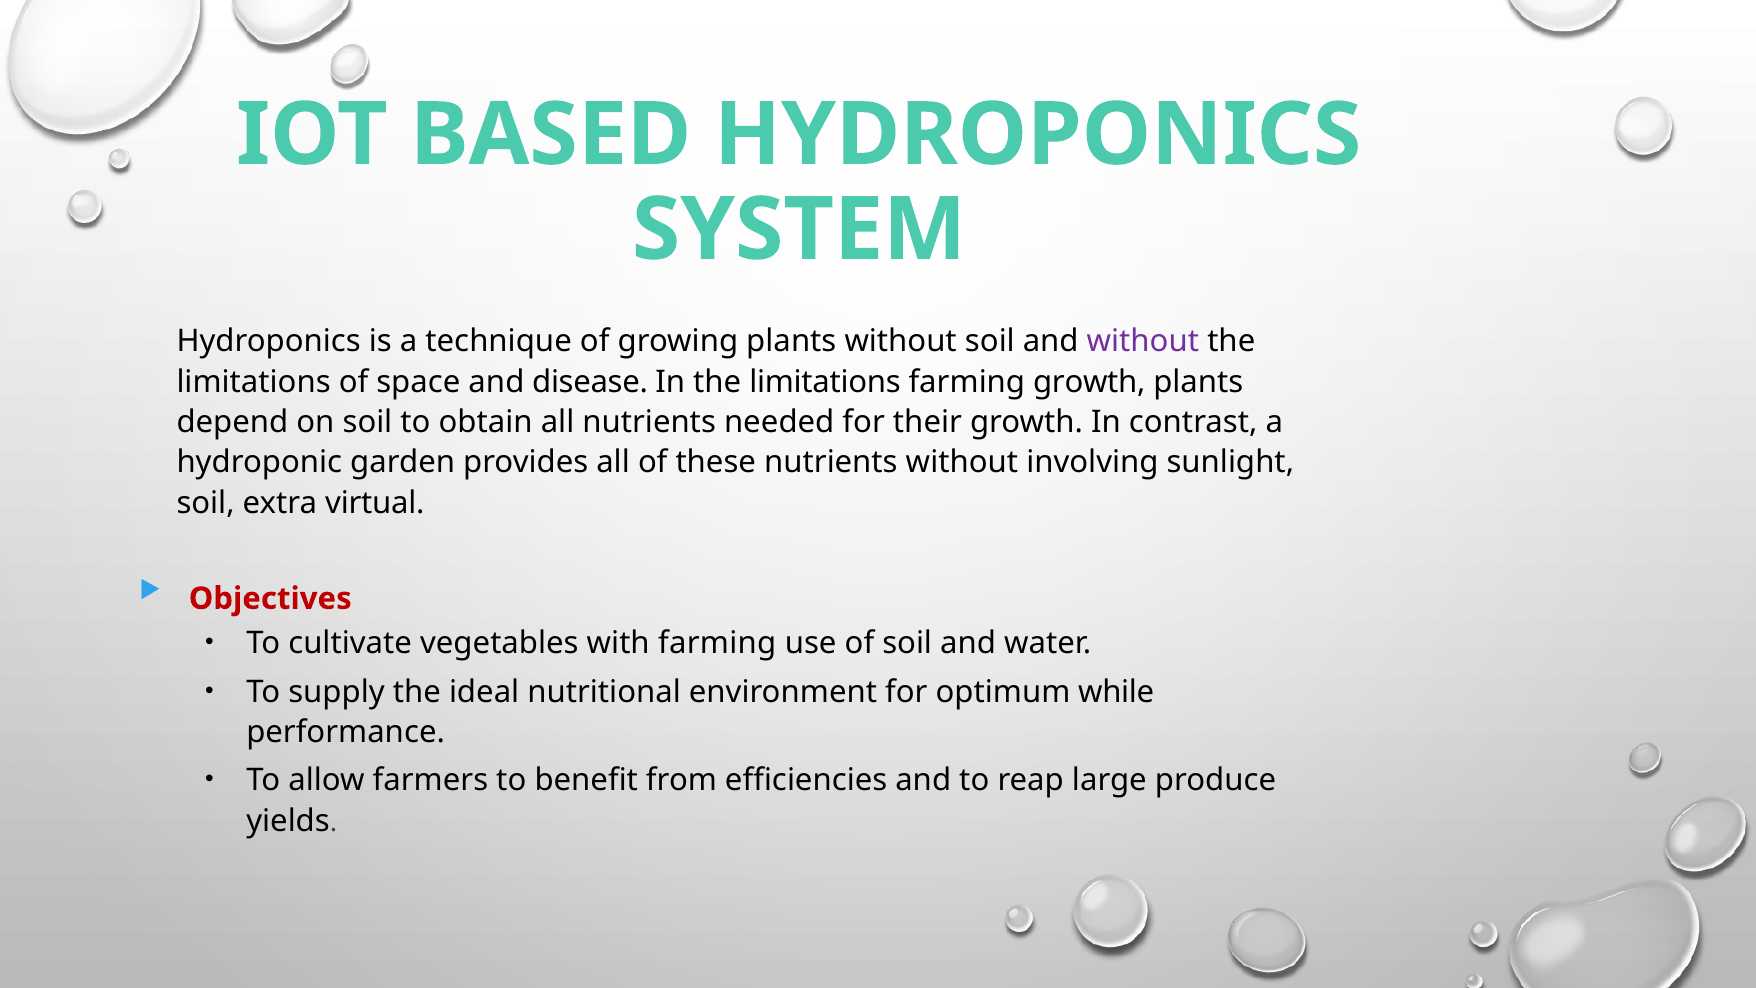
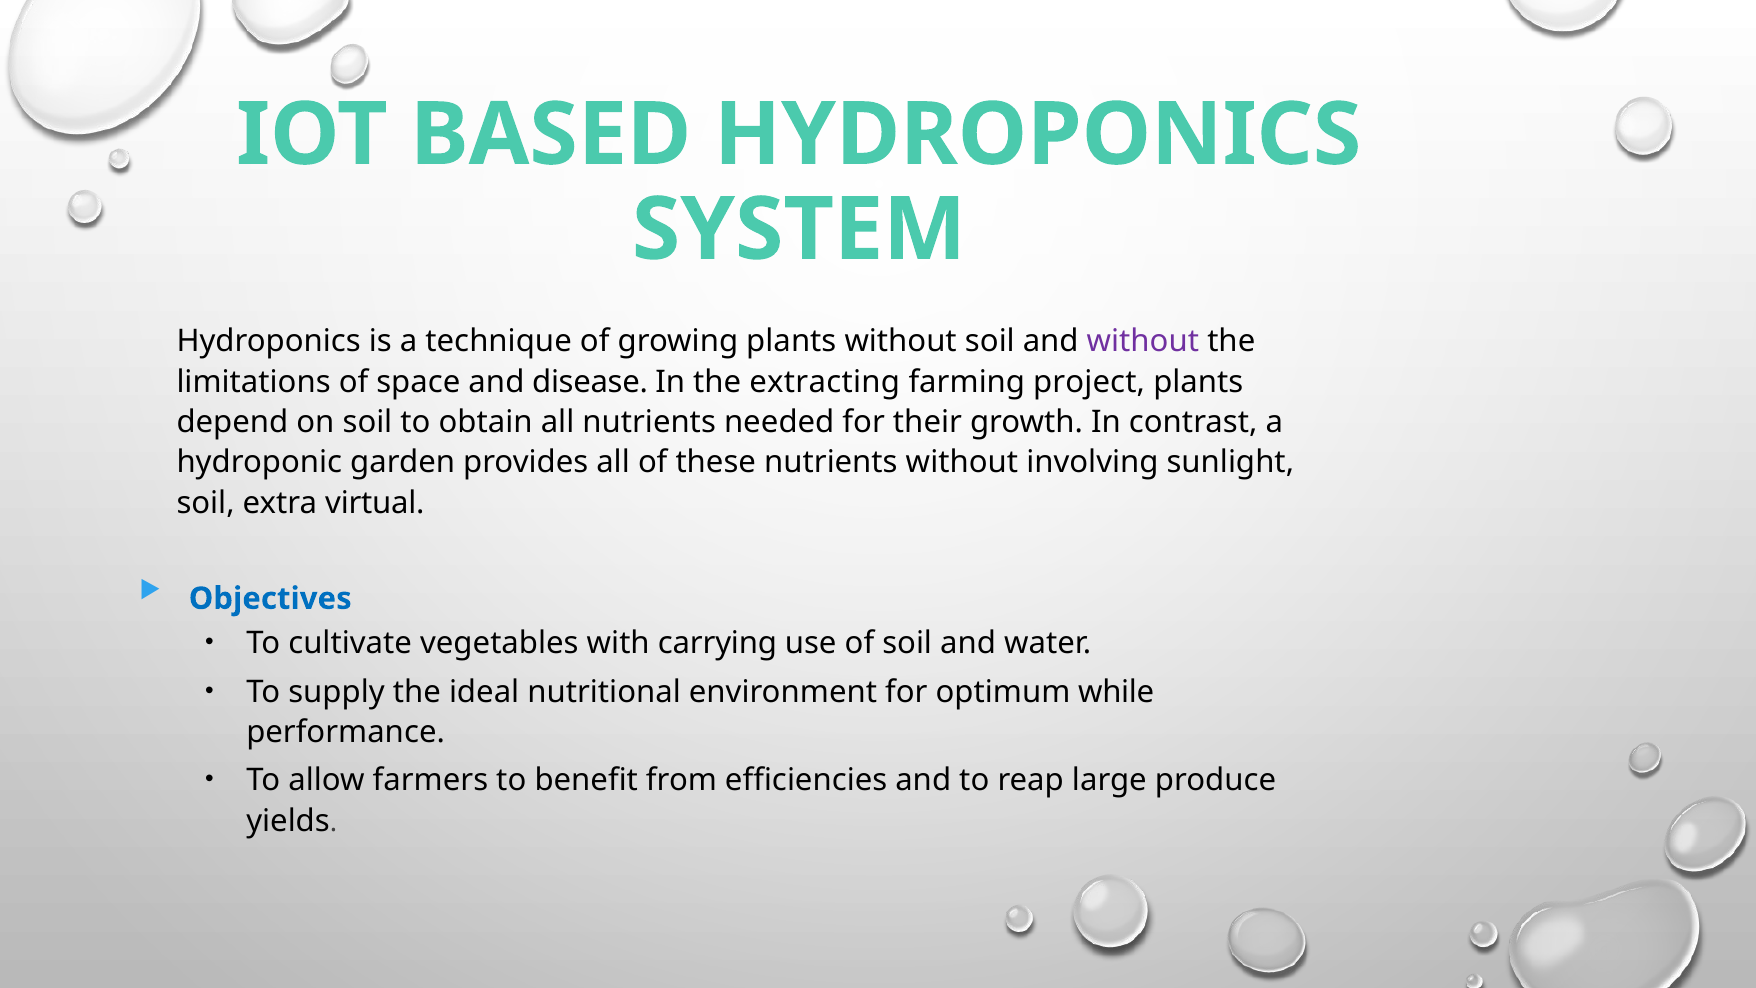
In the limitations: limitations -> extracting
farming growth: growth -> project
Objectives colour: red -> blue
with farming: farming -> carrying
